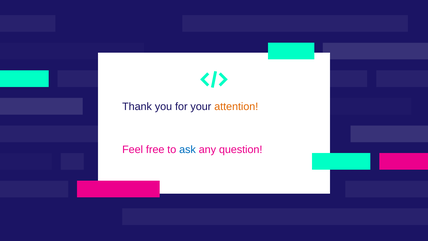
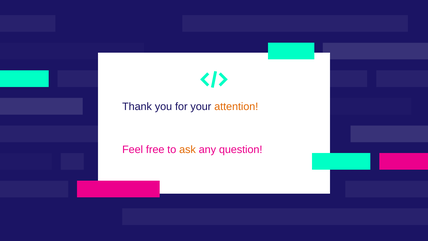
ask colour: blue -> orange
